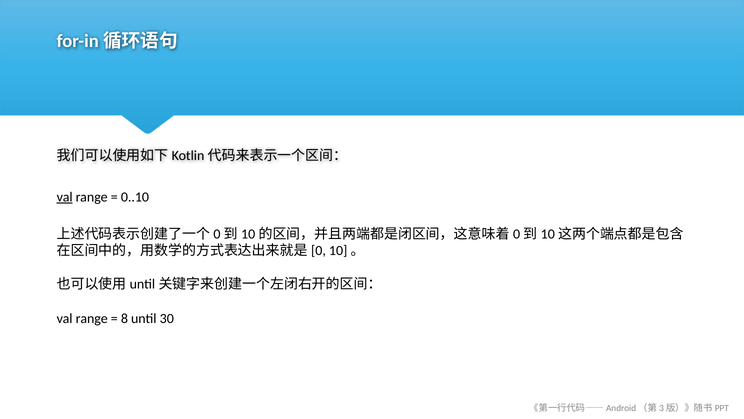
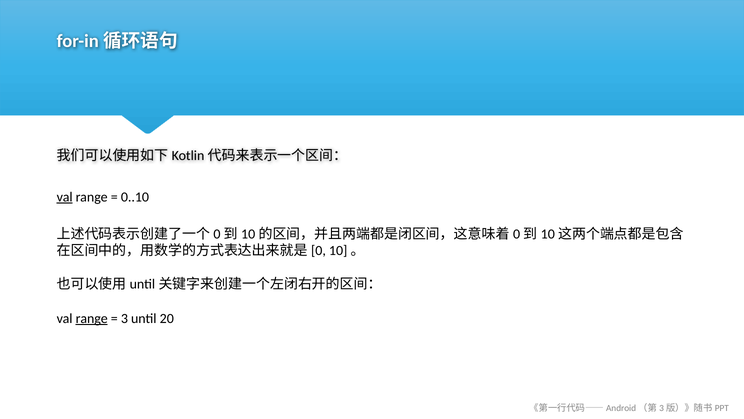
range at (92, 318) underline: none -> present
8: 8 -> 3
30: 30 -> 20
